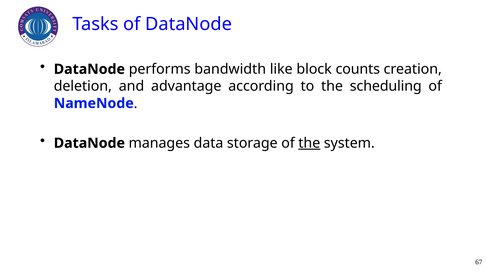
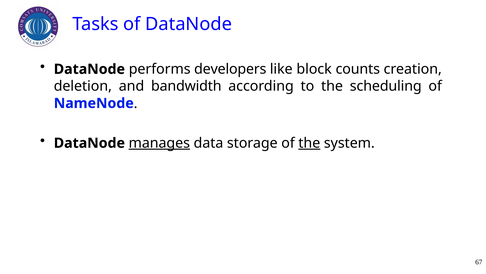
bandwidth: bandwidth -> developers
advantage: advantage -> bandwidth
manages underline: none -> present
